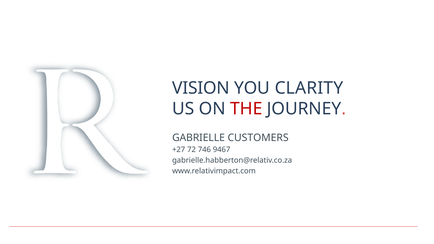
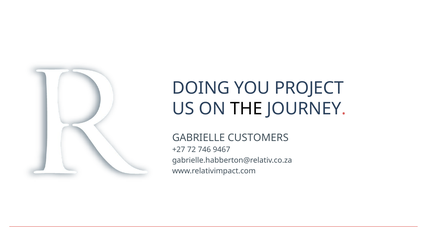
VISION: VISION -> DOING
CLARITY: CLARITY -> PROJECT
THE colour: red -> black
